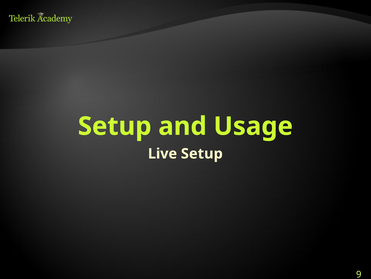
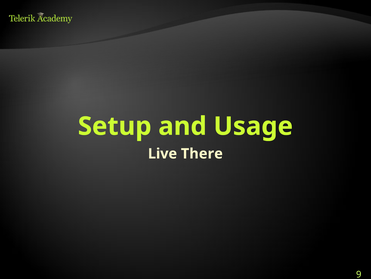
Live Setup: Setup -> There
